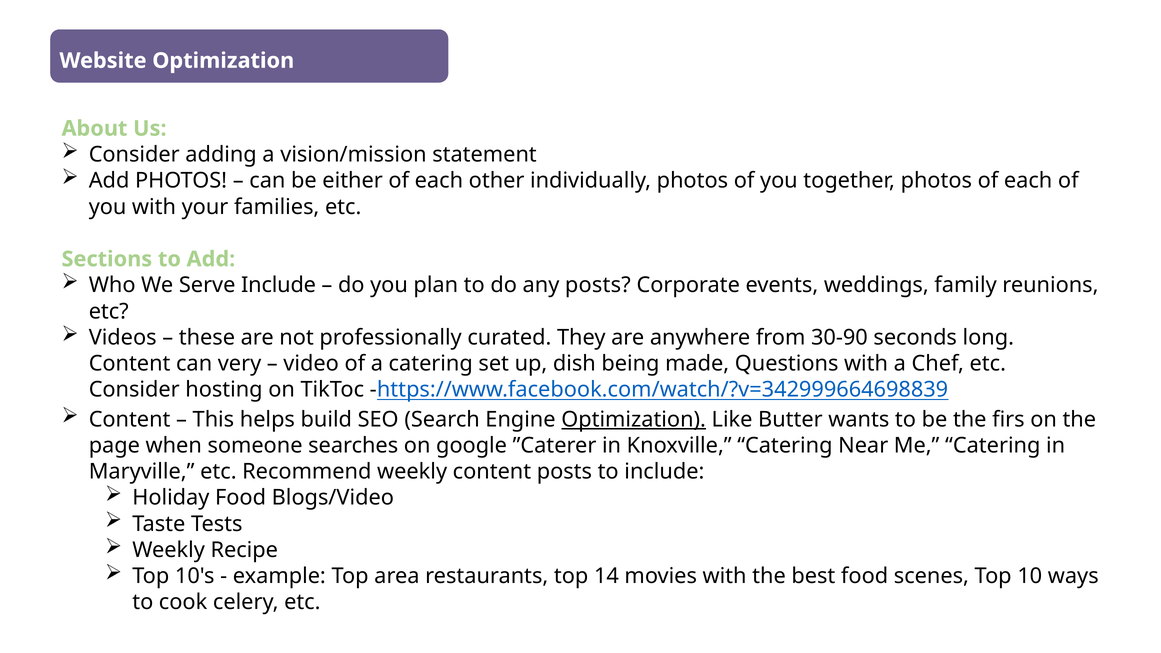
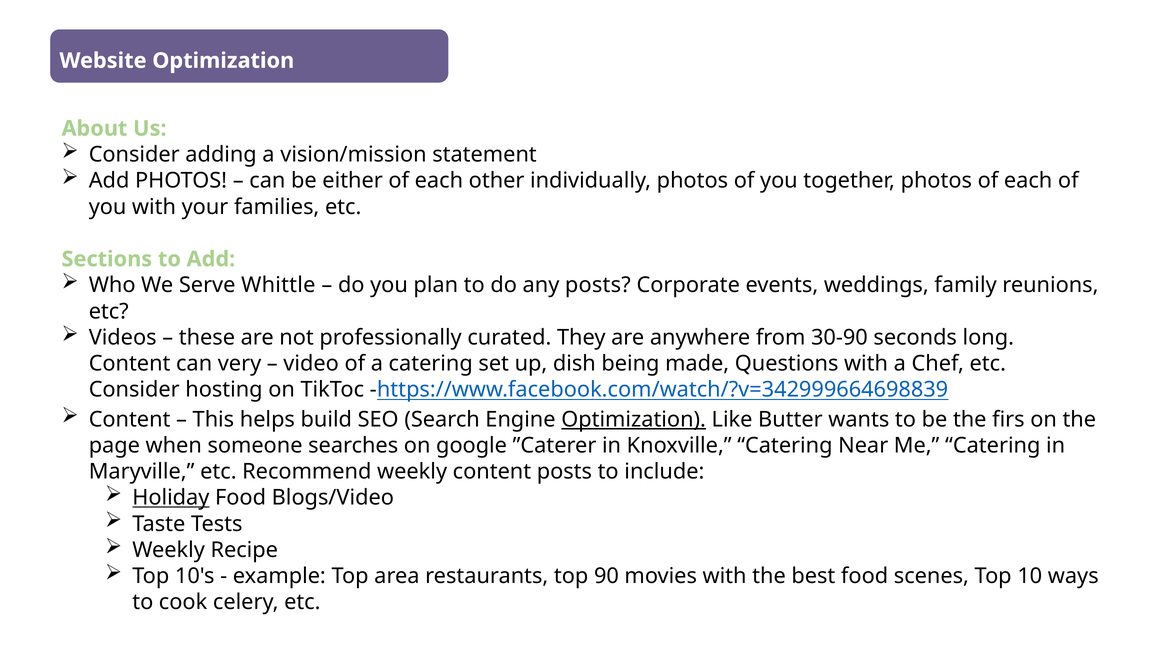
Serve Include: Include -> Whittle
Holiday underline: none -> present
14: 14 -> 90
